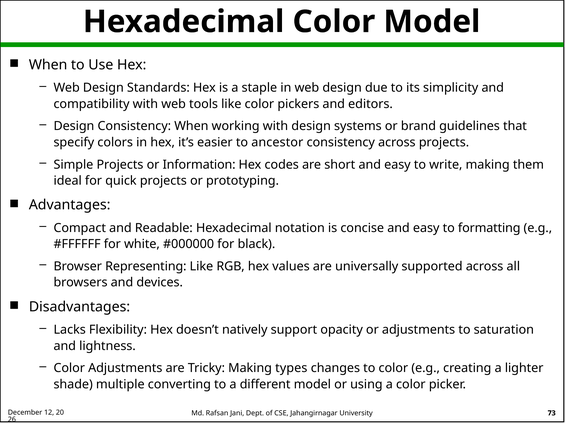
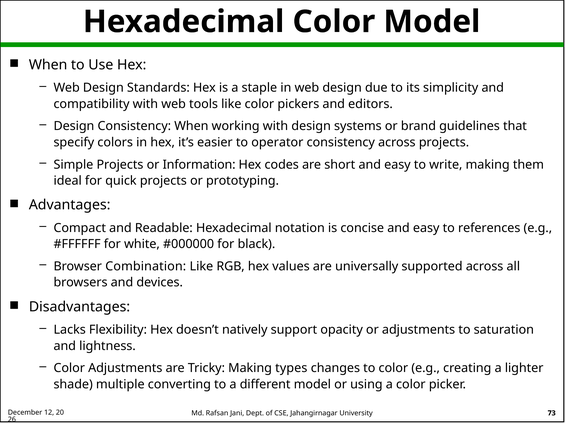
ancestor: ancestor -> operator
formatting: formatting -> references
Representing: Representing -> Combination
